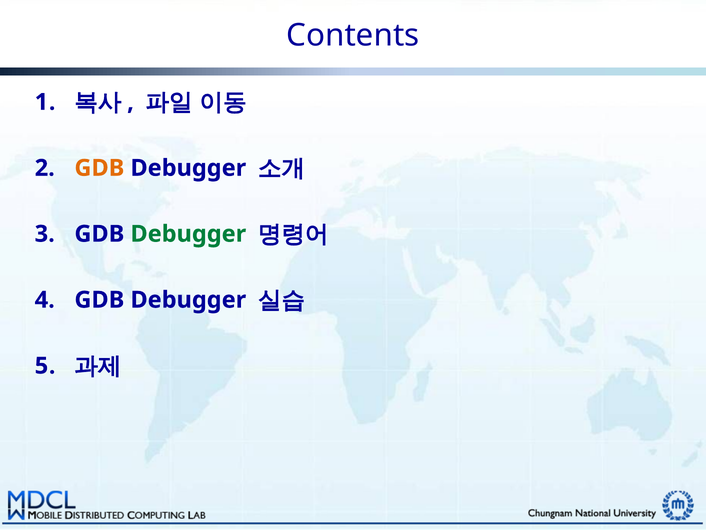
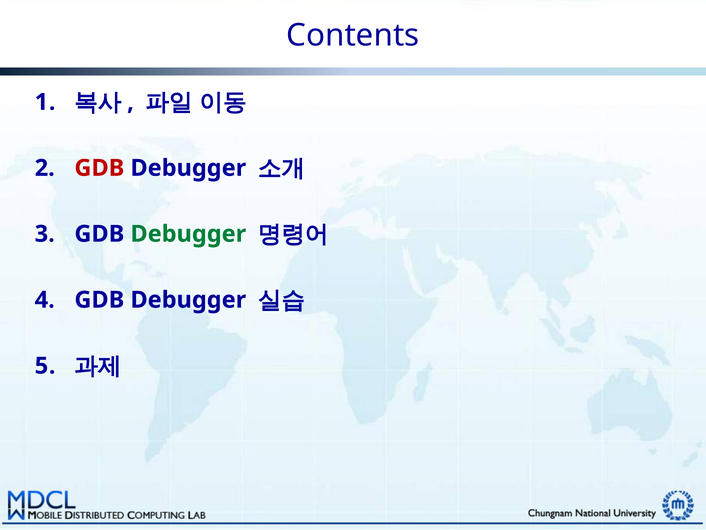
GDB at (99, 168) colour: orange -> red
